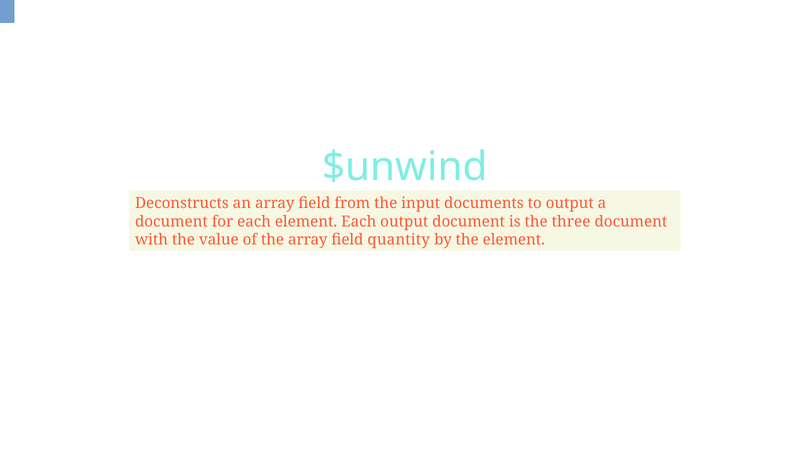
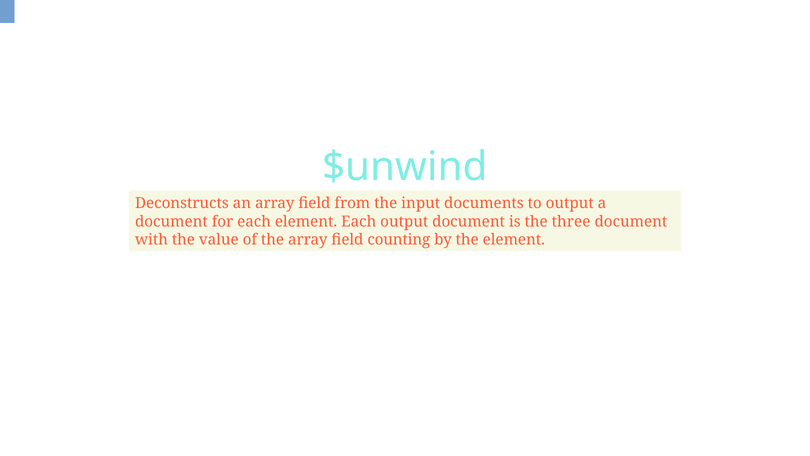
quantity: quantity -> counting
